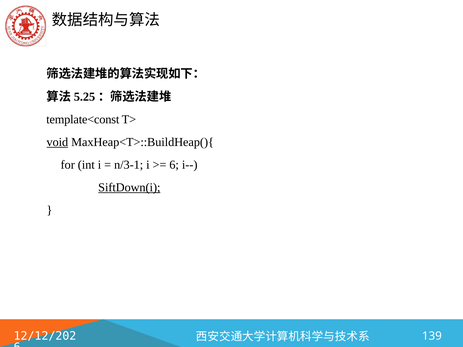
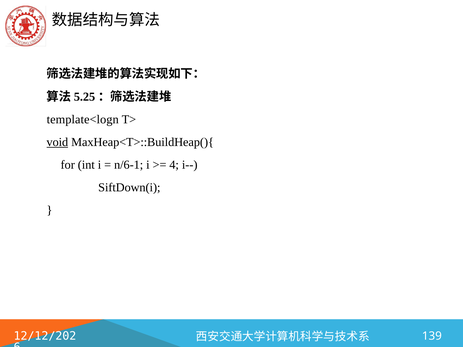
template<const: template<const -> template<logn
n/3-1: n/3-1 -> n/6-1
6 at (174, 165): 6 -> 4
SiftDown(i underline: present -> none
